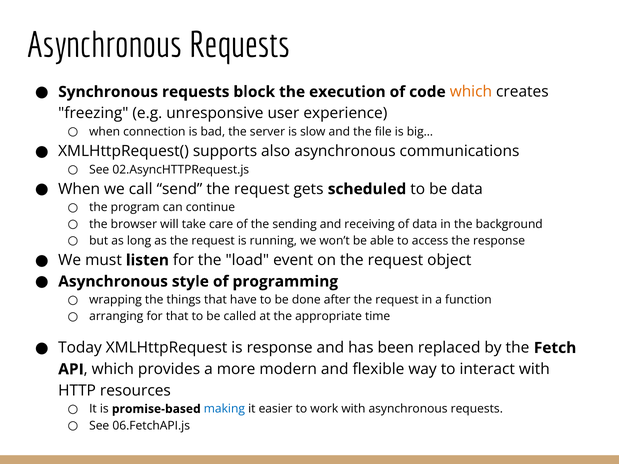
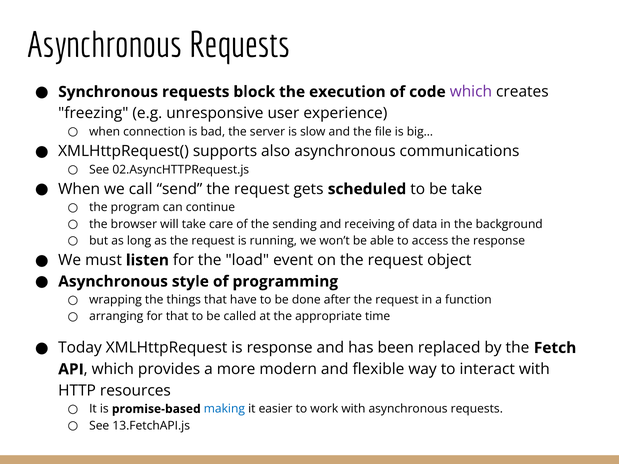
which at (471, 92) colour: orange -> purple
be data: data -> take
06.FetchAPI.js: 06.FetchAPI.js -> 13.FetchAPI.js
